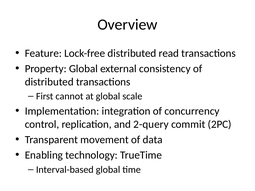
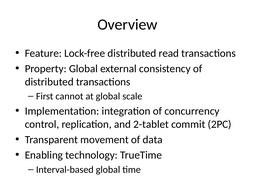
2-query: 2-query -> 2-tablet
